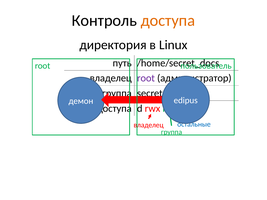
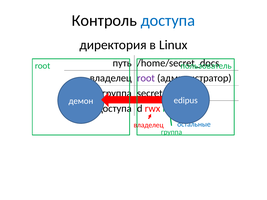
доступа at (168, 21) colour: orange -> blue
